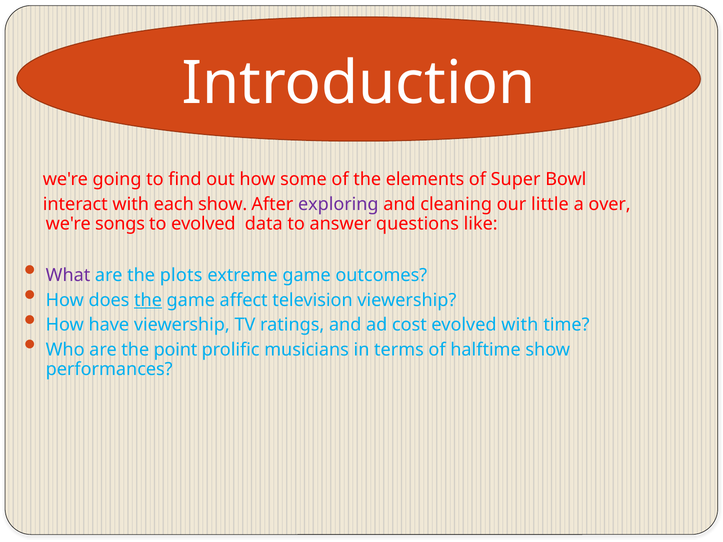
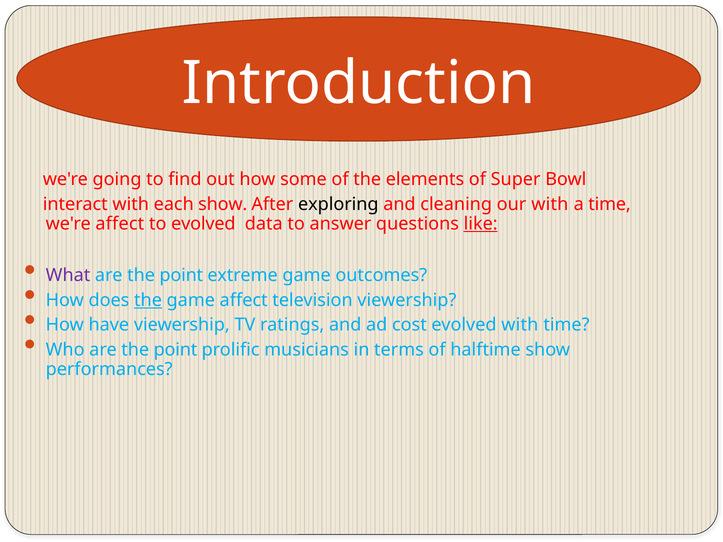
exploring colour: purple -> black
our little: little -> with
a over: over -> time
we're songs: songs -> affect
like underline: none -> present
plots at (181, 275): plots -> point
